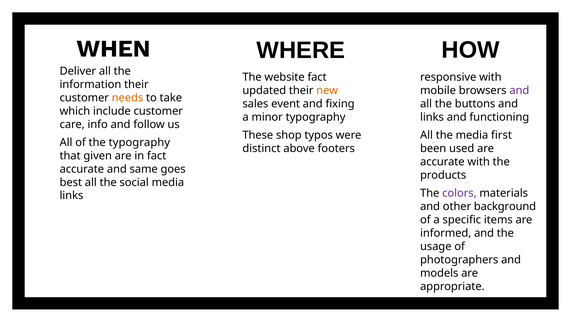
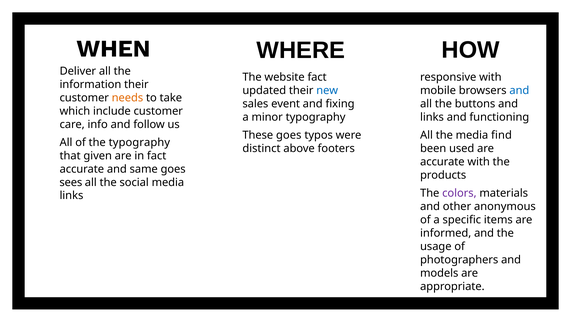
new colour: orange -> blue
and at (519, 91) colour: purple -> blue
These shop: shop -> goes
first: first -> find
best: best -> sees
background: background -> anonymous
